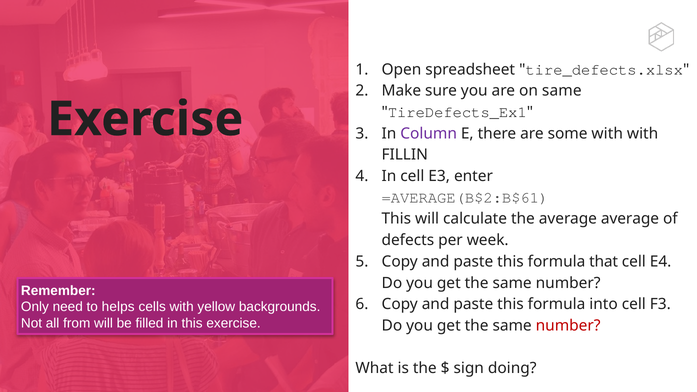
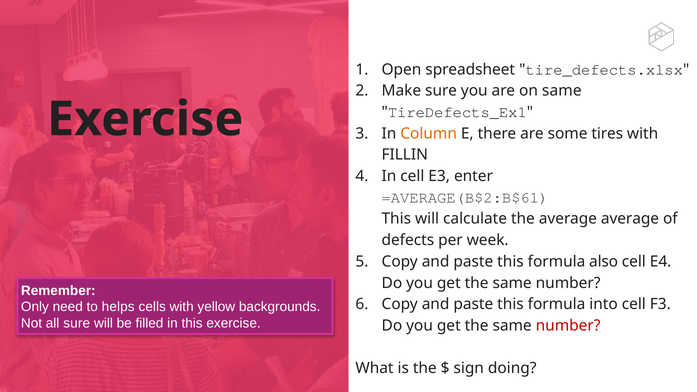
Column colour: purple -> orange
some with: with -> tires
that: that -> also
all from: from -> sure
